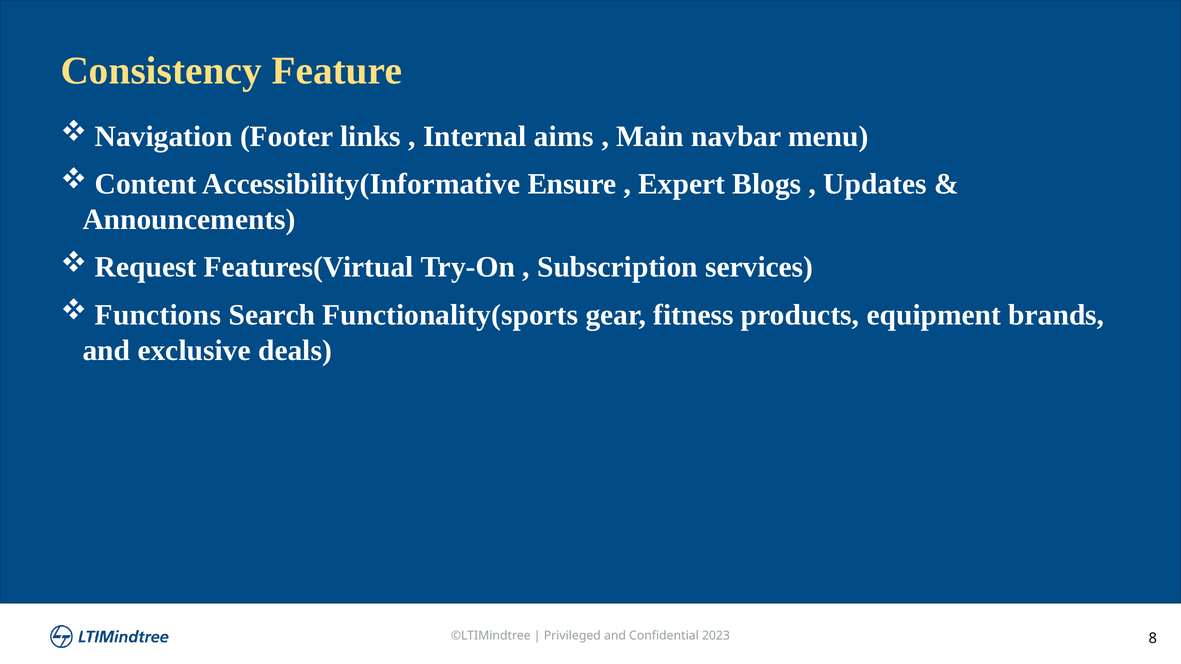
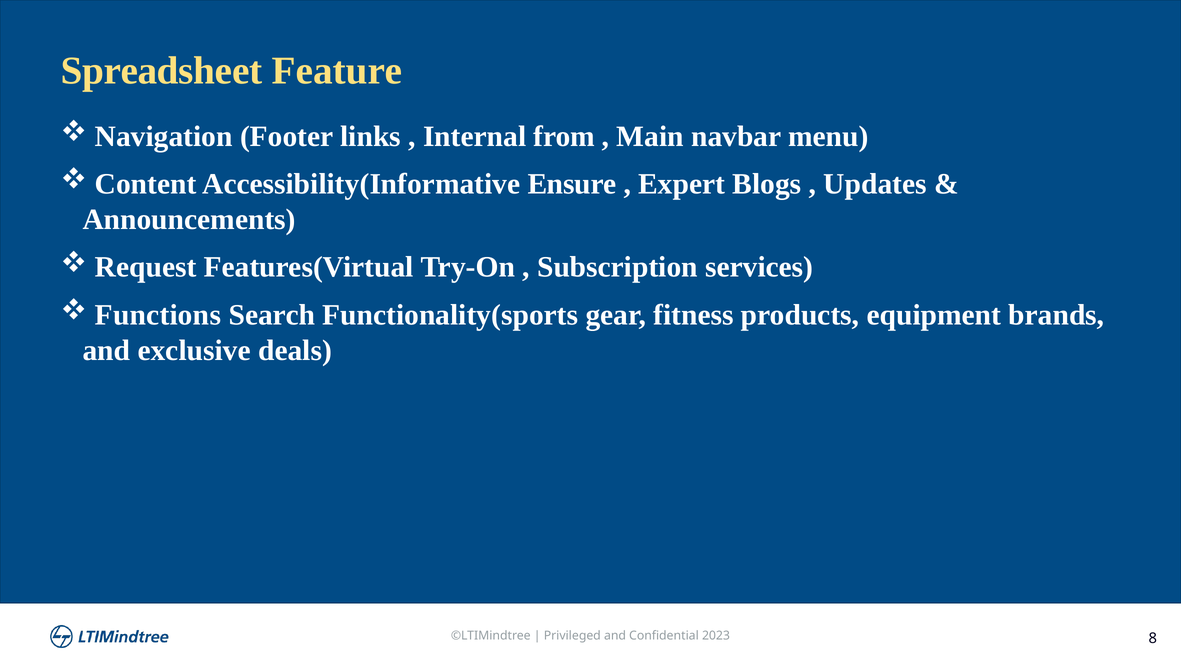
Consistency: Consistency -> Spreadsheet
aims: aims -> from
